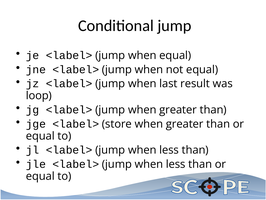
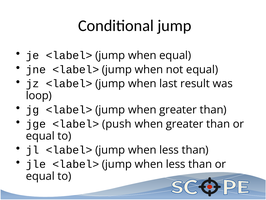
store: store -> push
